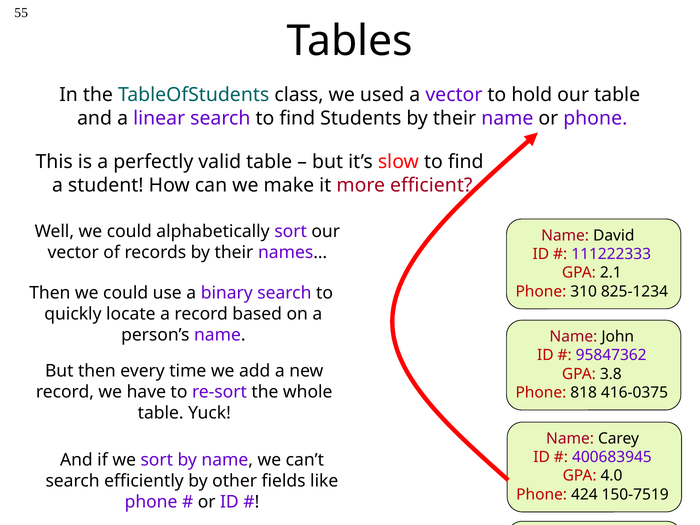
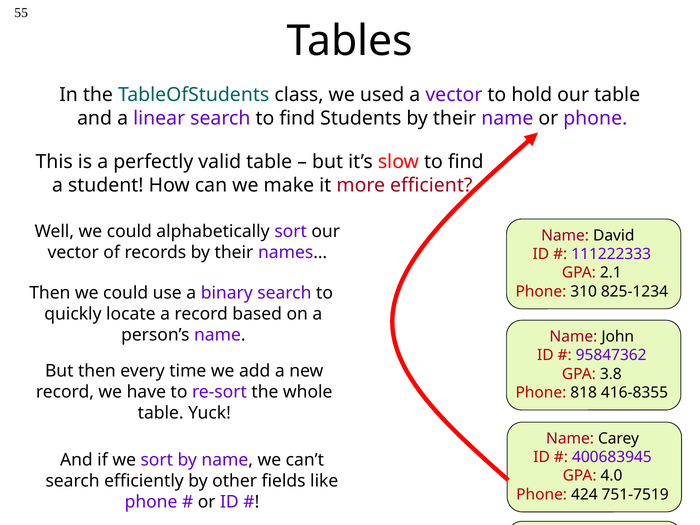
416-0375: 416-0375 -> 416-8355
150-7519: 150-7519 -> 751-7519
